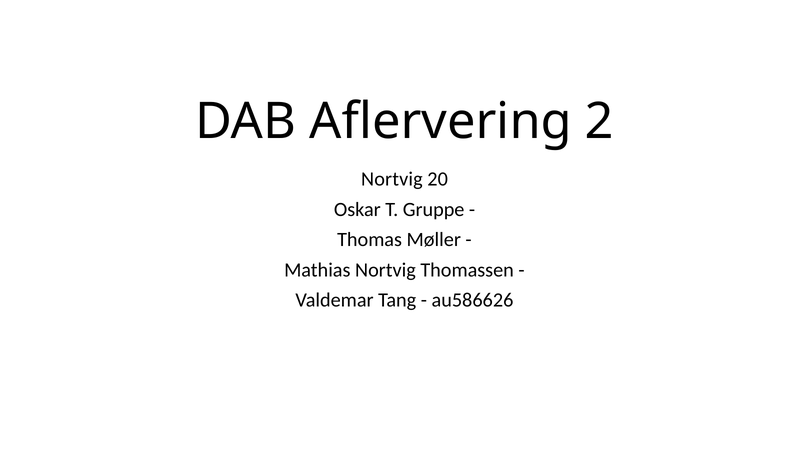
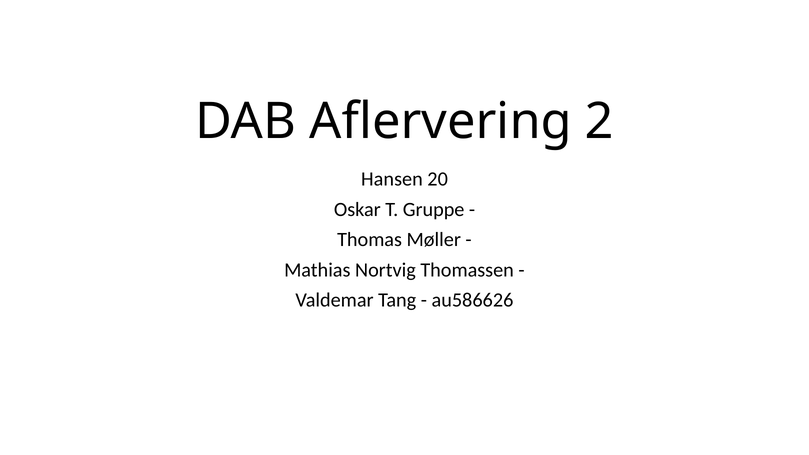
Nortvig at (392, 179): Nortvig -> Hansen
